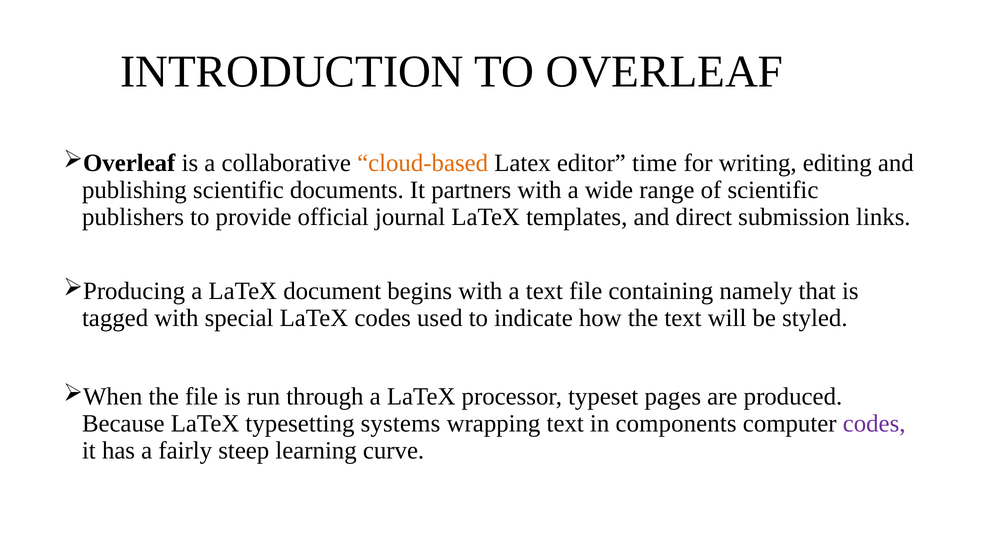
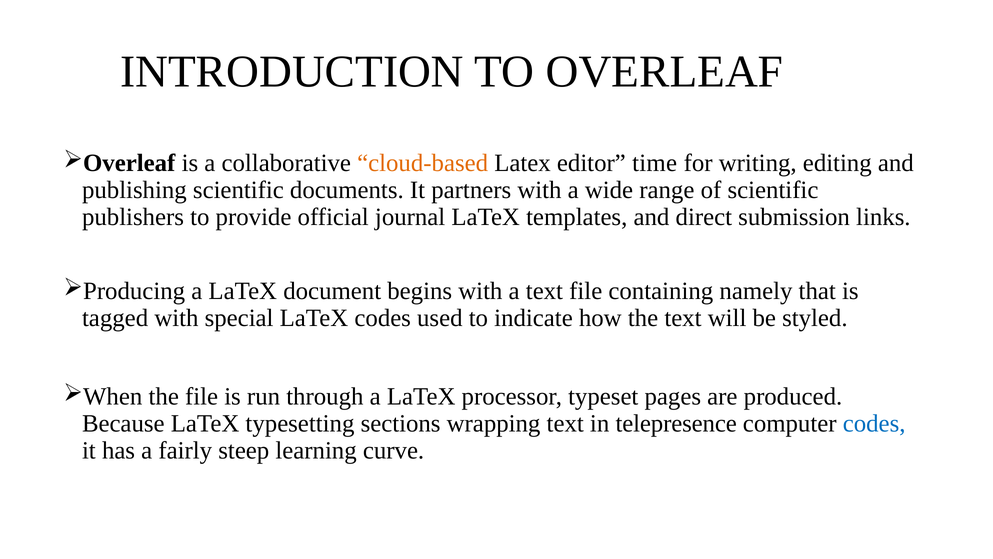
systems: systems -> sections
components: components -> telepresence
codes at (874, 423) colour: purple -> blue
